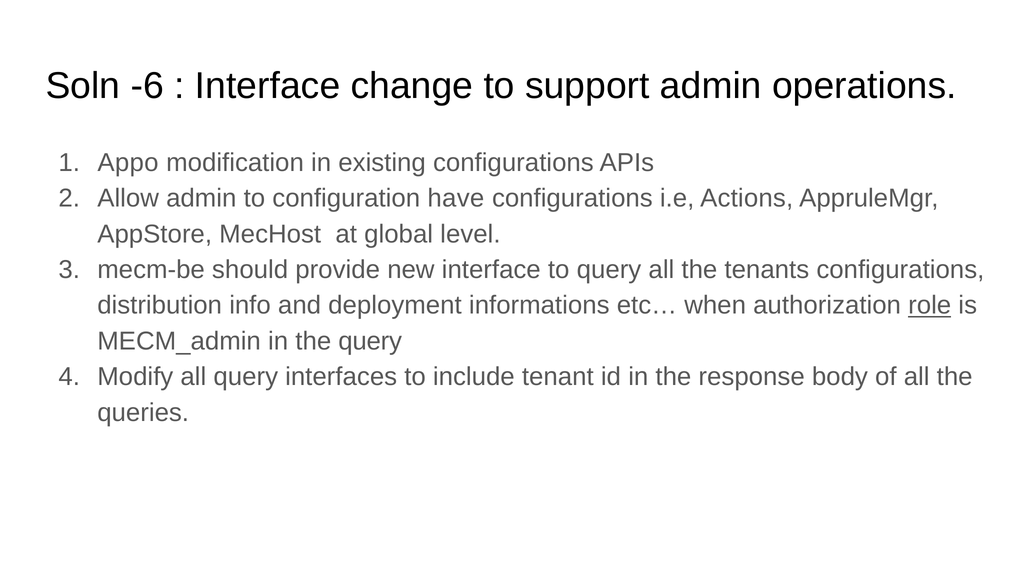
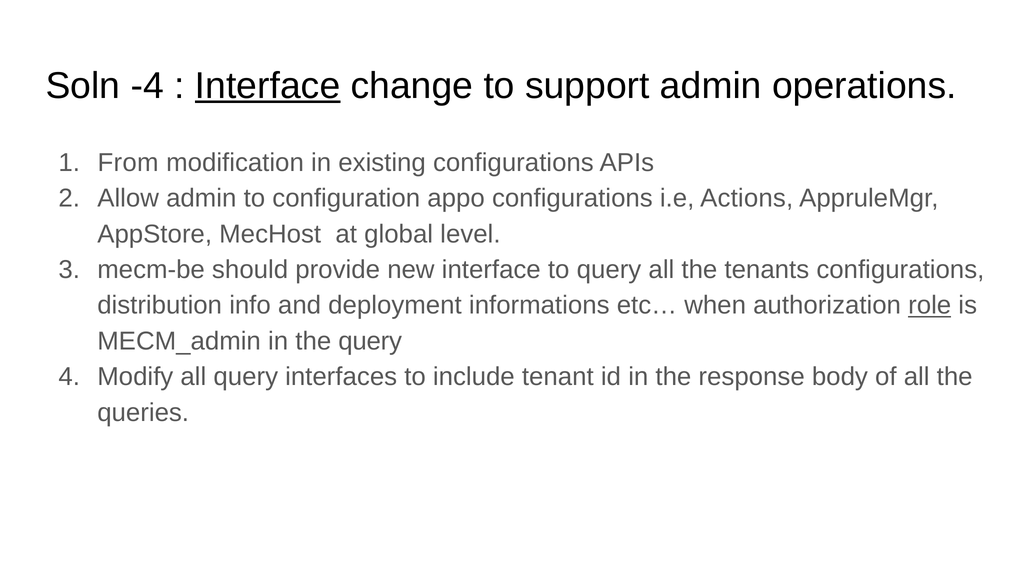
-6: -6 -> -4
Interface at (268, 86) underline: none -> present
Appo: Appo -> From
have: have -> appo
